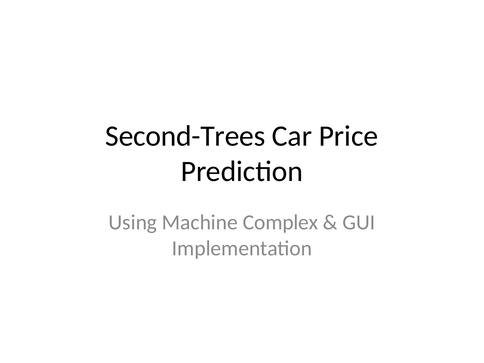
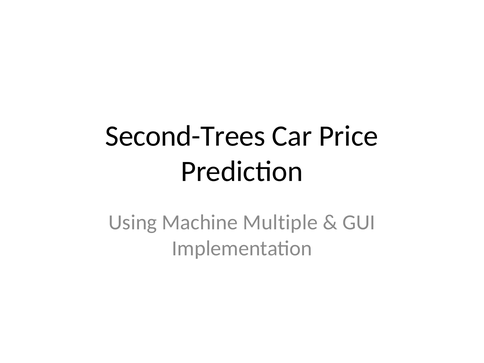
Complex: Complex -> Multiple
